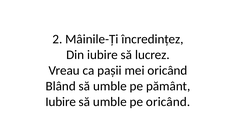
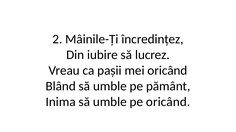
Iubire at (61, 102): Iubire -> Inima
